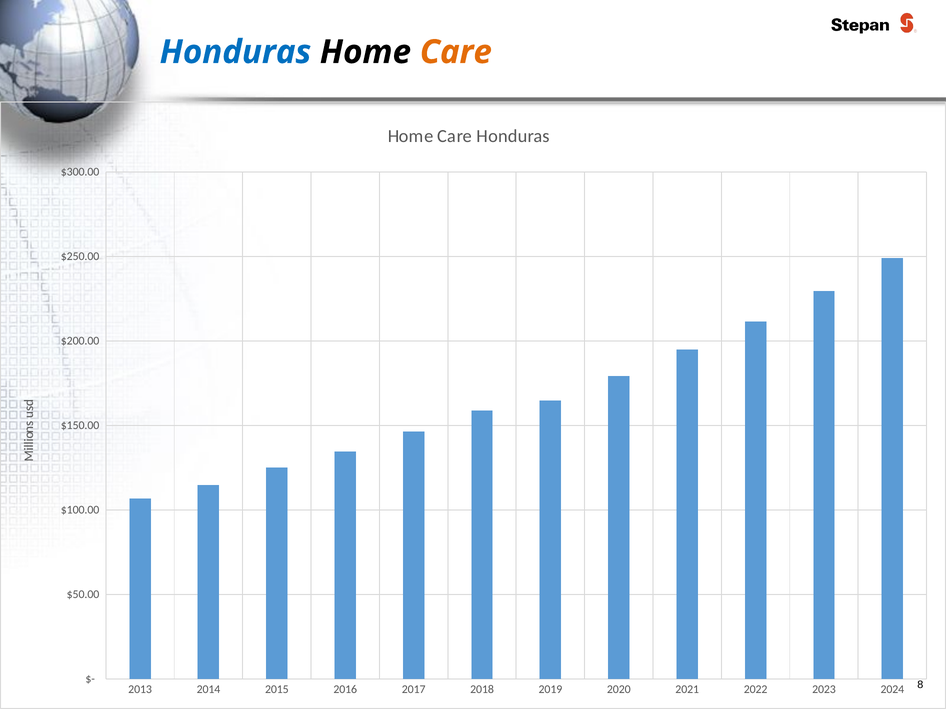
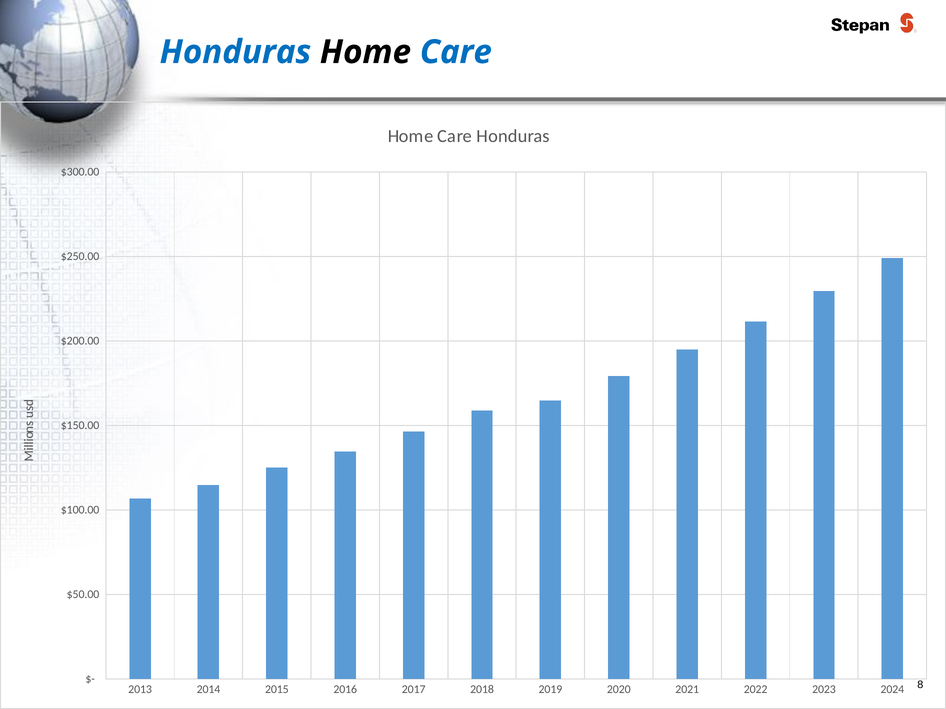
Care at (456, 52) colour: orange -> blue
